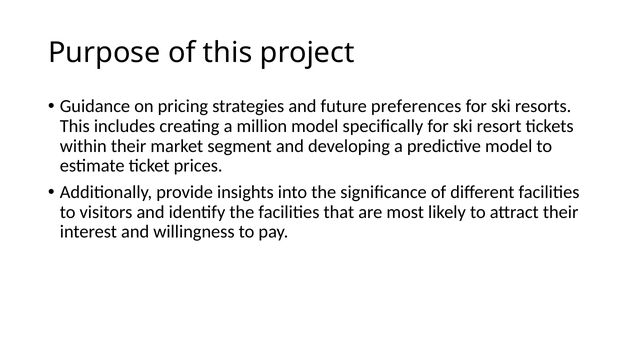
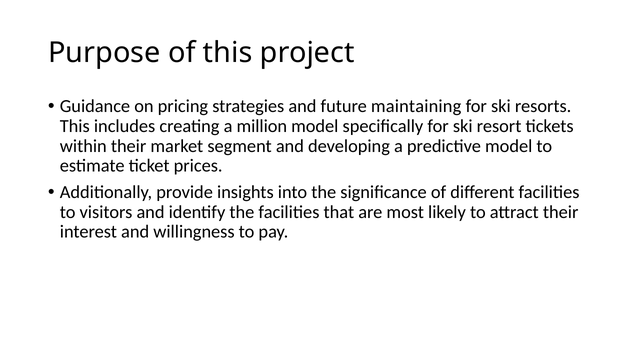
preferences: preferences -> maintaining
